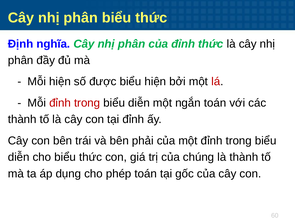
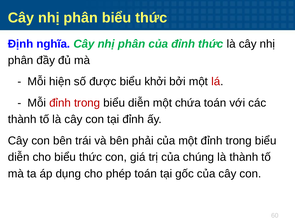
biểu hiện: hiện -> khởi
ngắn: ngắn -> chứa
